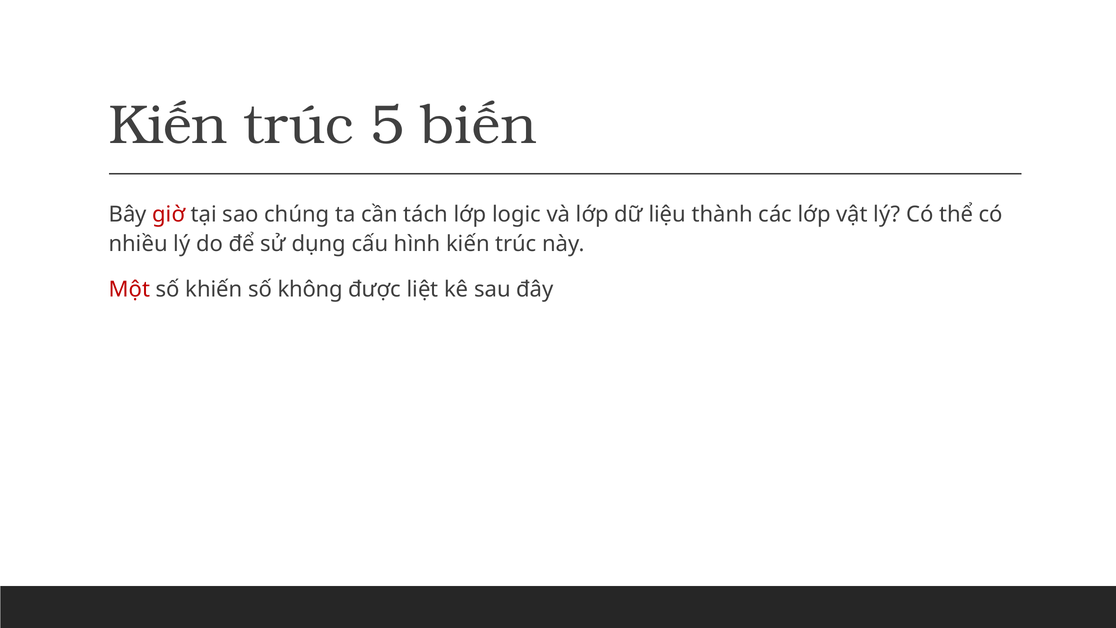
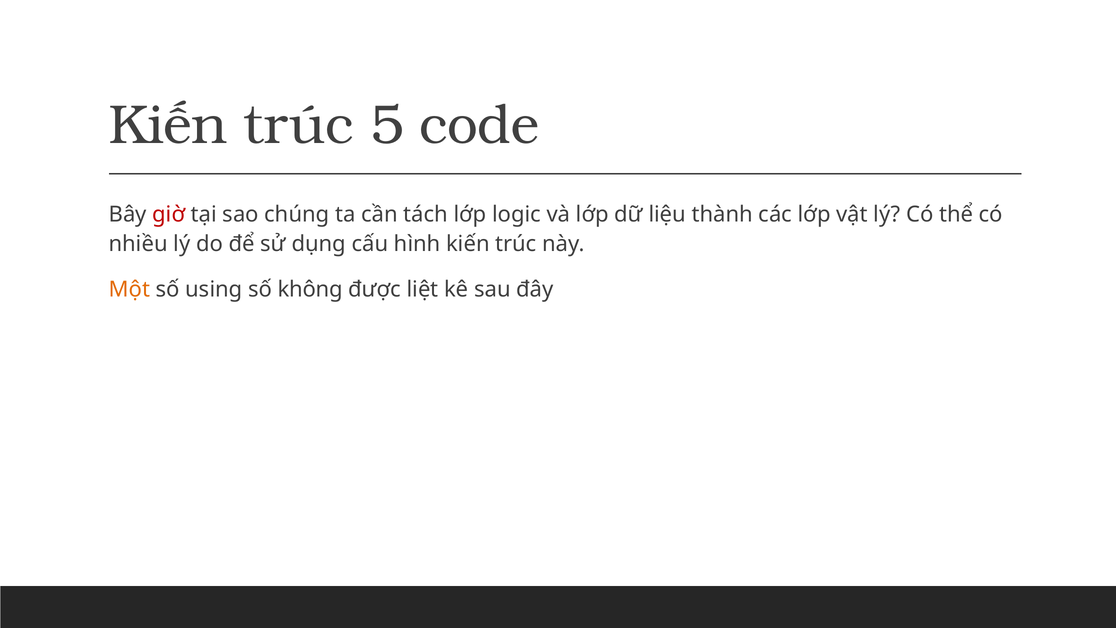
biến: biến -> code
Một colour: red -> orange
khiến: khiến -> using
